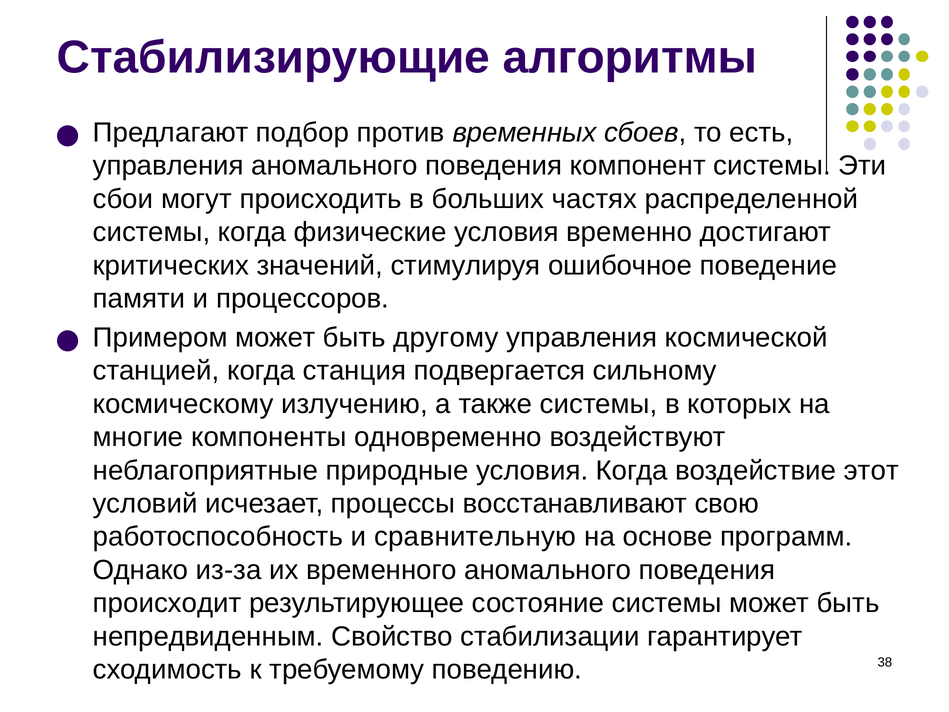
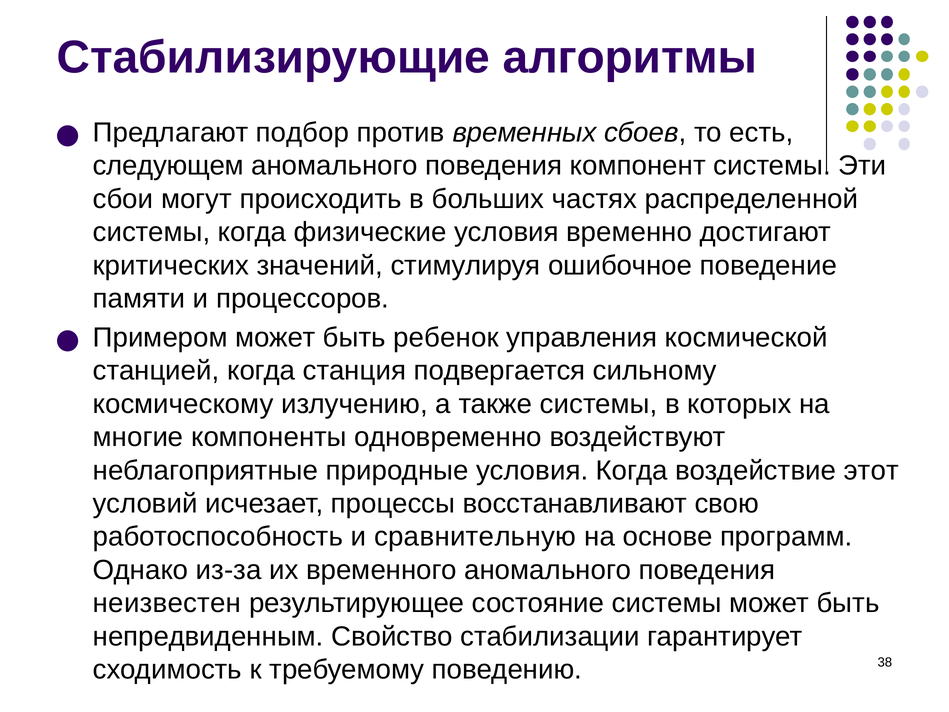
управления at (168, 166): управления -> следующем
другому: другому -> ребенок
происходит: происходит -> неизвестен
